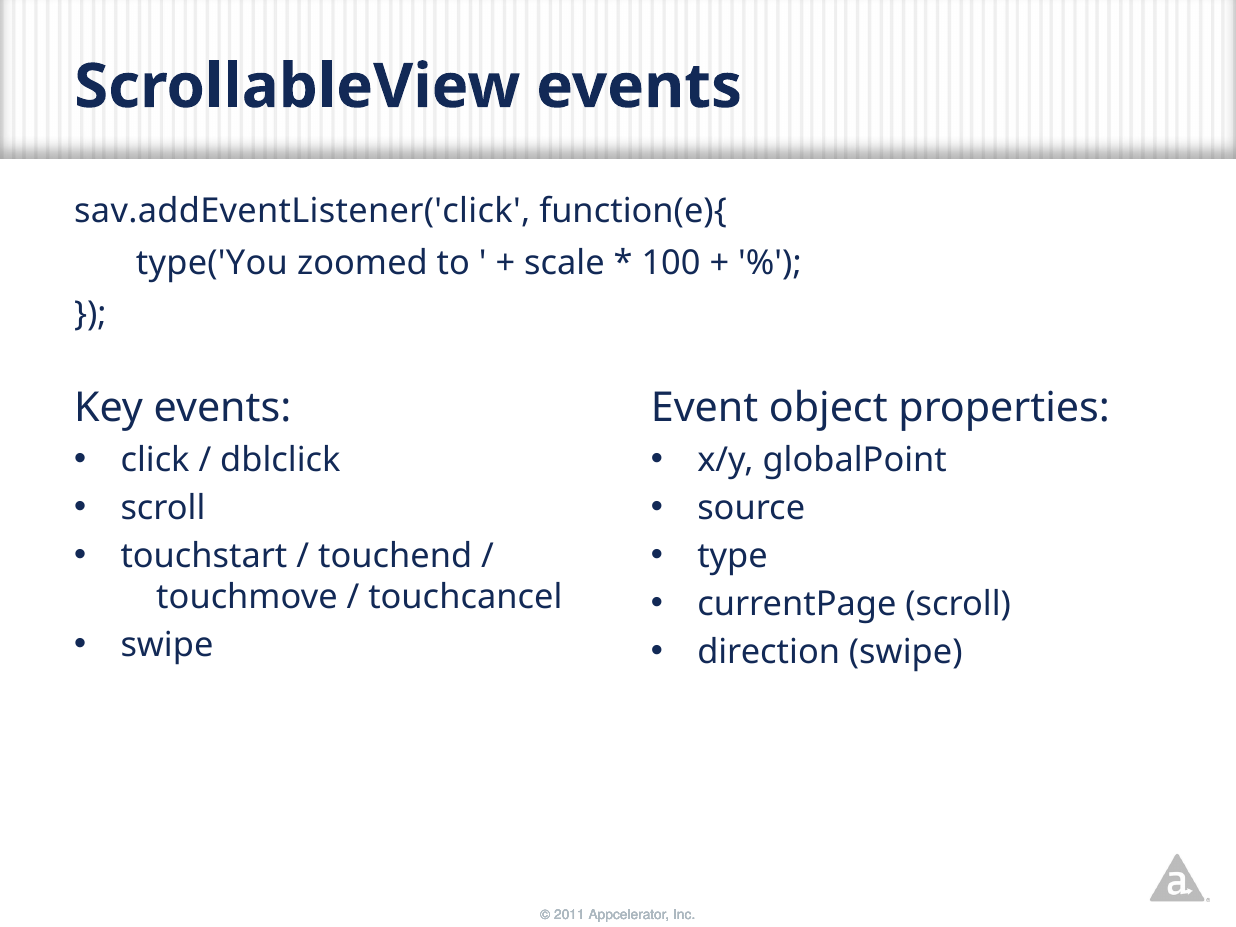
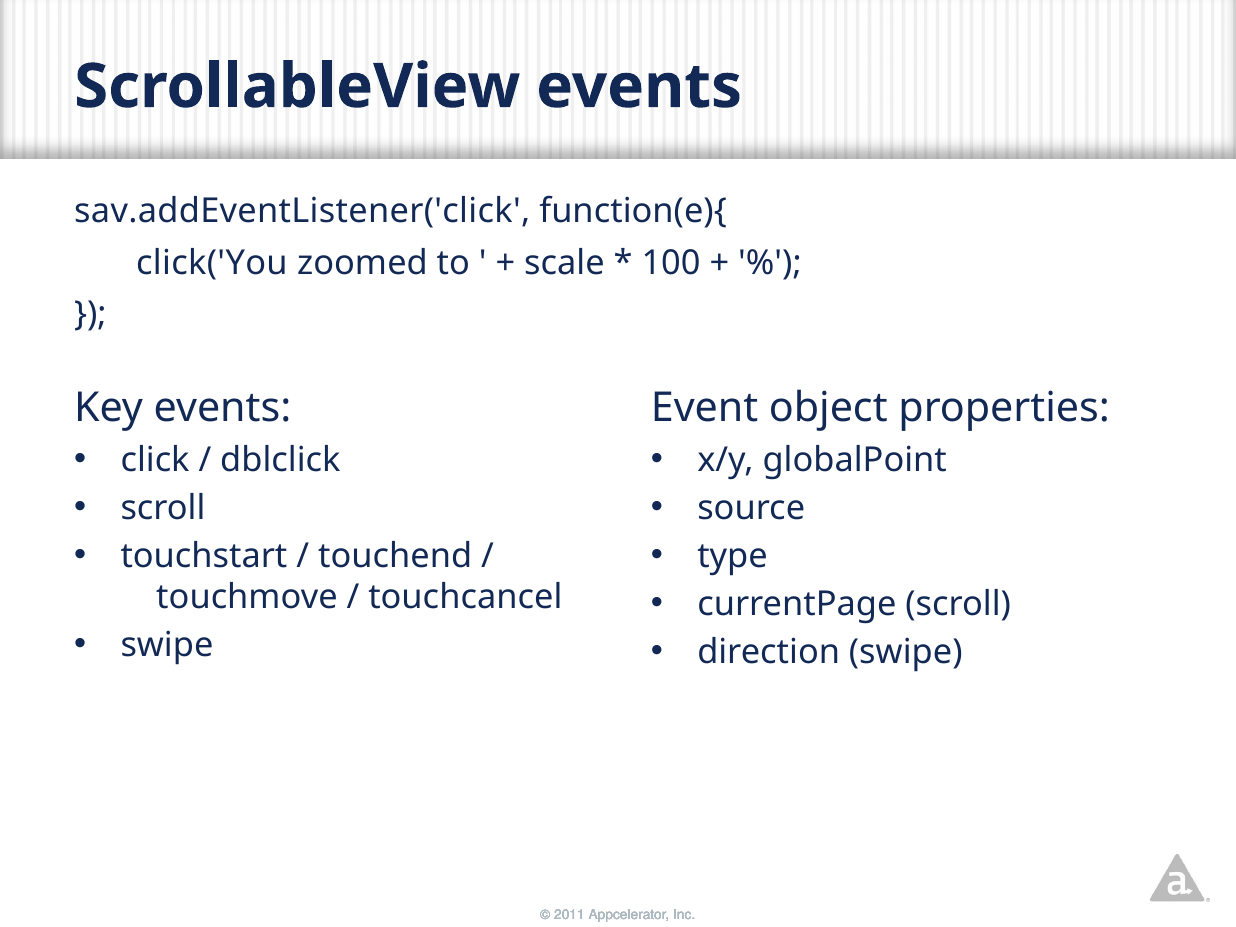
type('You: type('You -> click('You
